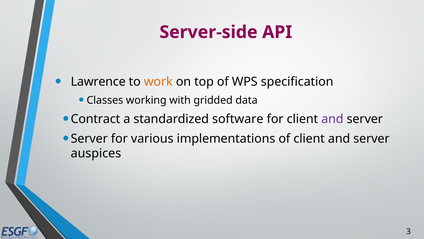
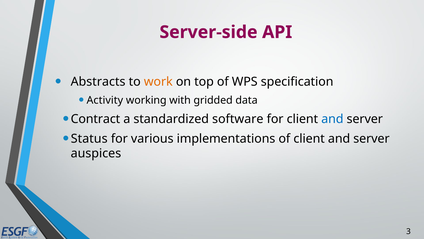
Lawrence: Lawrence -> Abstracts
Classes: Classes -> Activity
and at (332, 119) colour: purple -> blue
Server at (89, 138): Server -> Status
